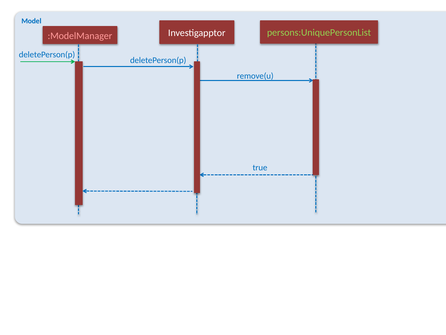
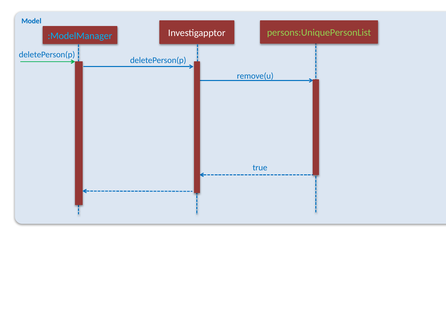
:ModelManager colour: pink -> light blue
